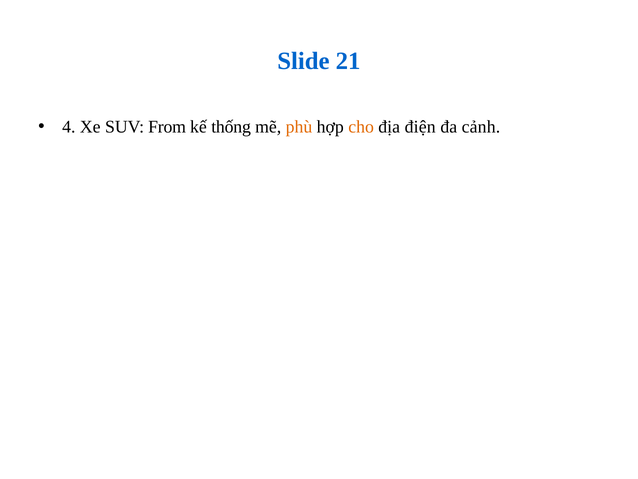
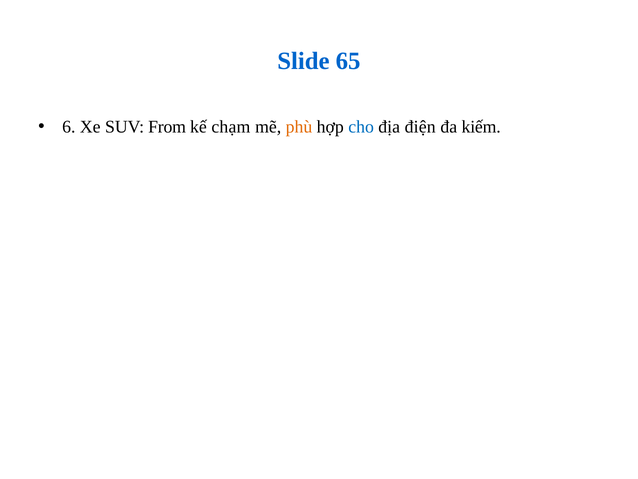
21: 21 -> 65
4: 4 -> 6
thống: thống -> chạm
cho colour: orange -> blue
cảnh: cảnh -> kiếm
